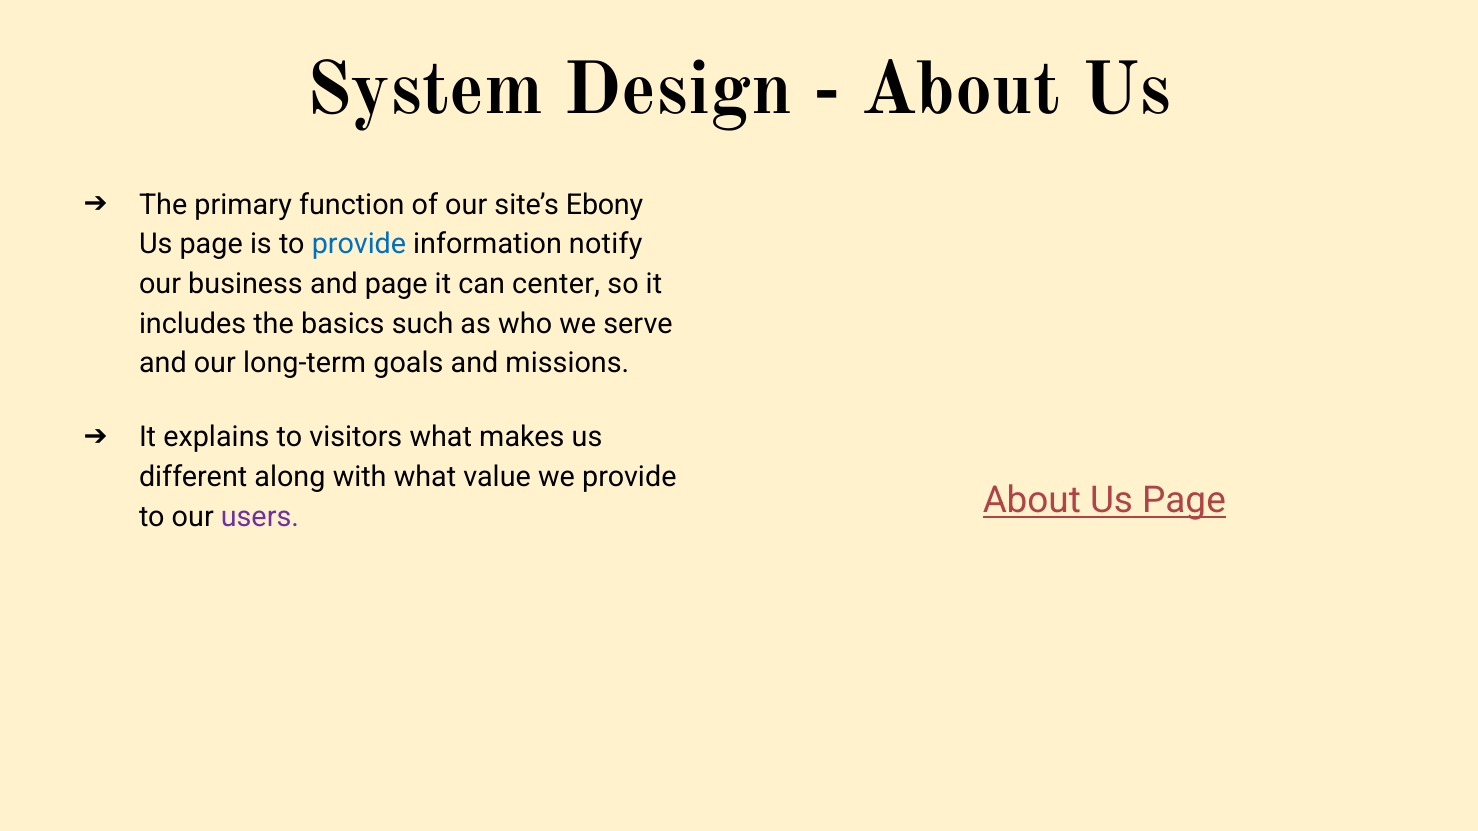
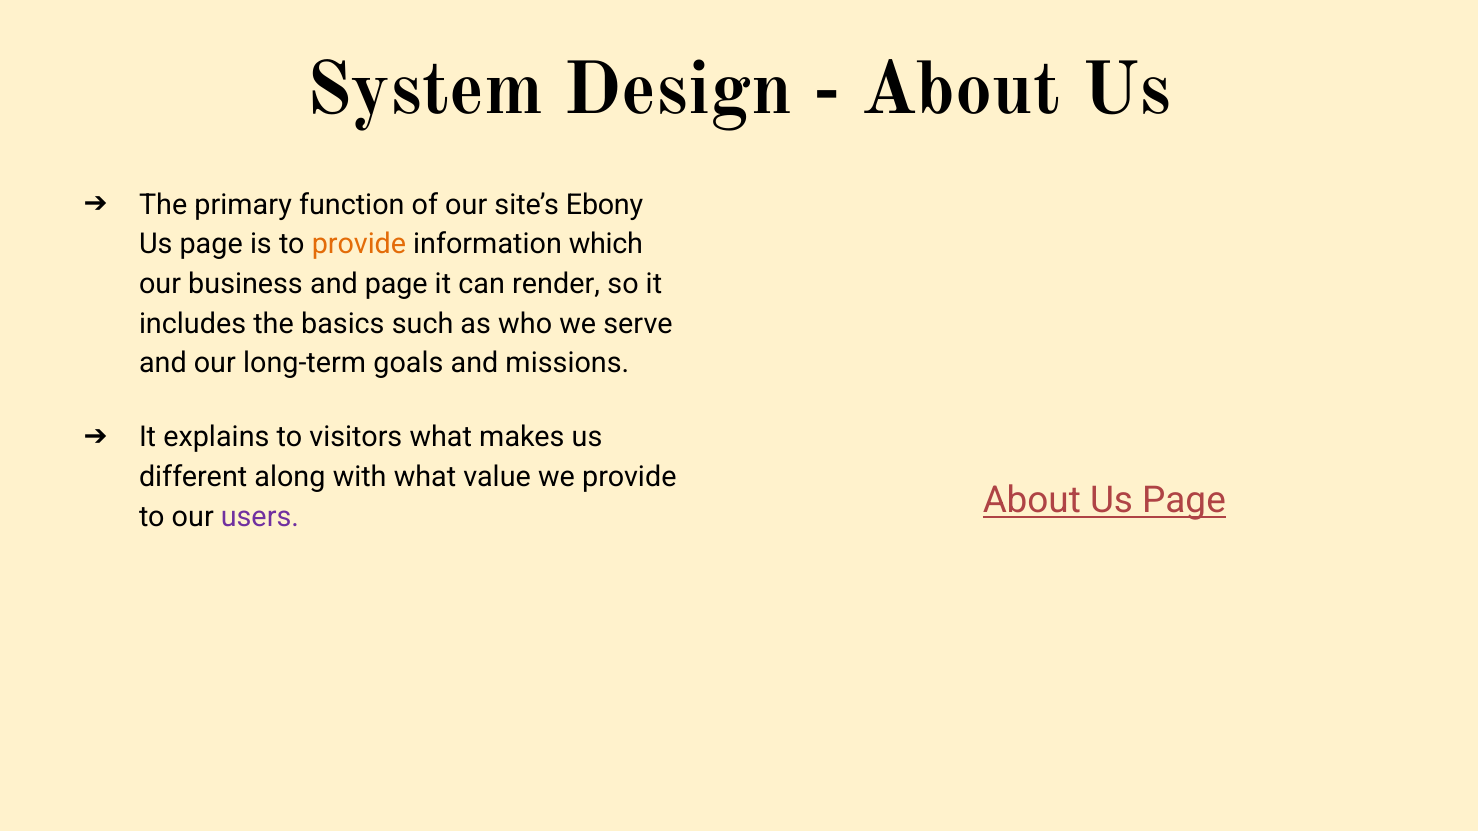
provide at (359, 245) colour: blue -> orange
notify: notify -> which
center: center -> render
